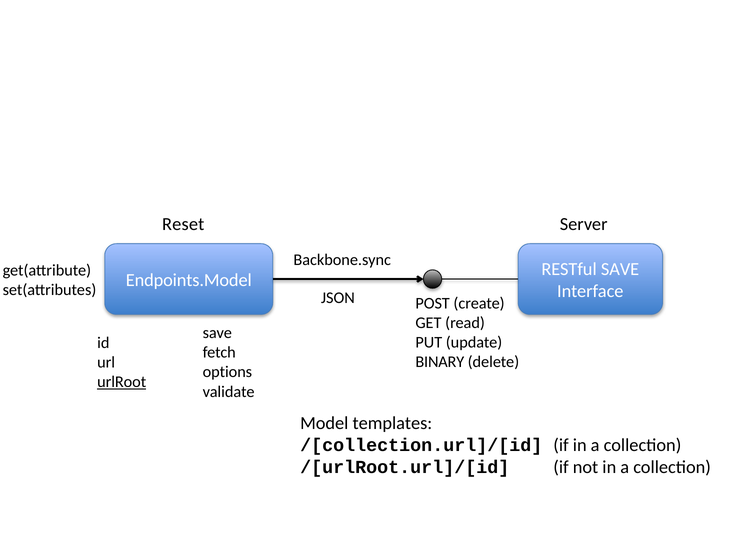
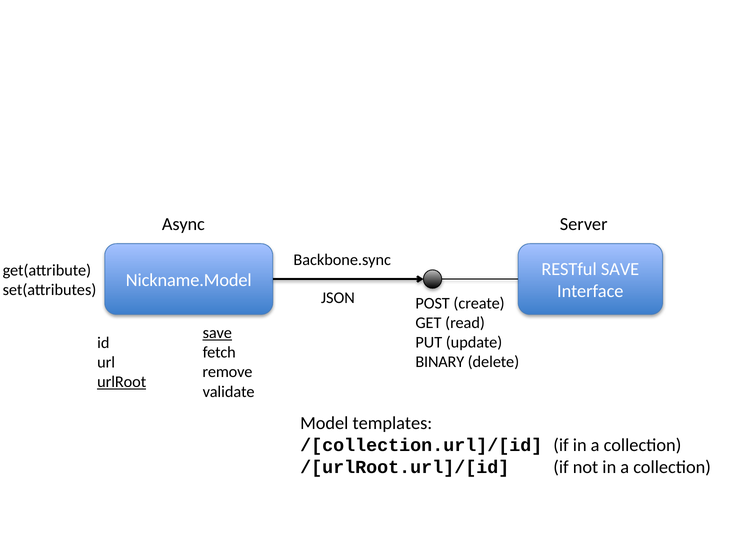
Reset: Reset -> Async
Endpoints.Model: Endpoints.Model -> Nickname.Model
save at (217, 333) underline: none -> present
options: options -> remove
